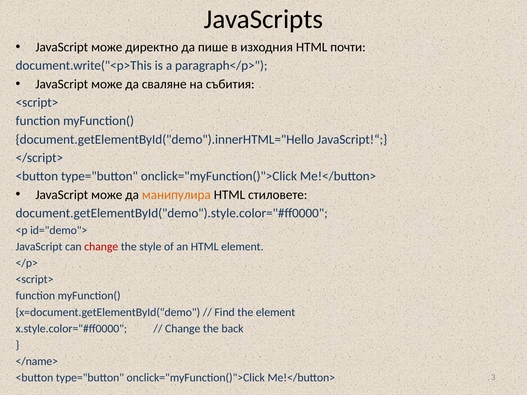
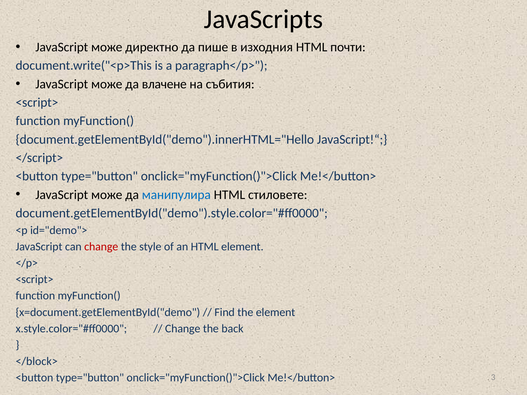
сваляне: сваляне -> влачене
манипулира colour: orange -> blue
</name>: </name> -> </block>
